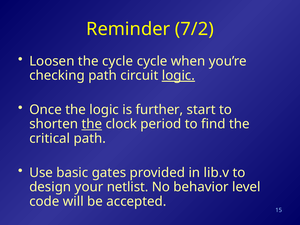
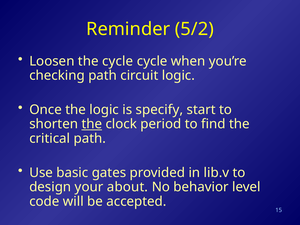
7/2: 7/2 -> 5/2
logic at (178, 76) underline: present -> none
further: further -> specify
netlist: netlist -> about
